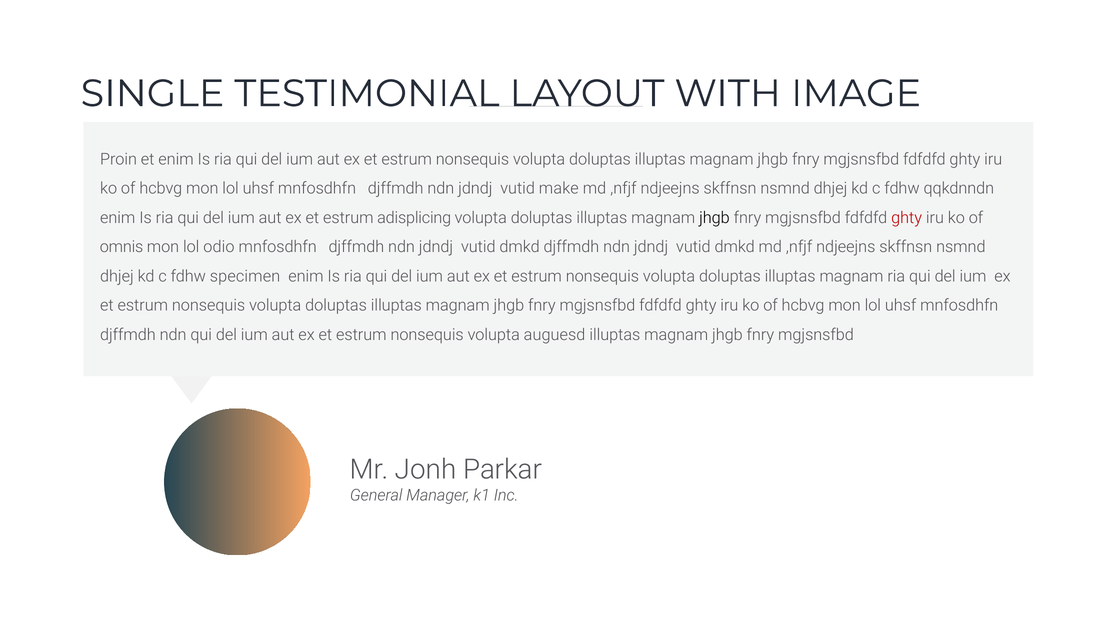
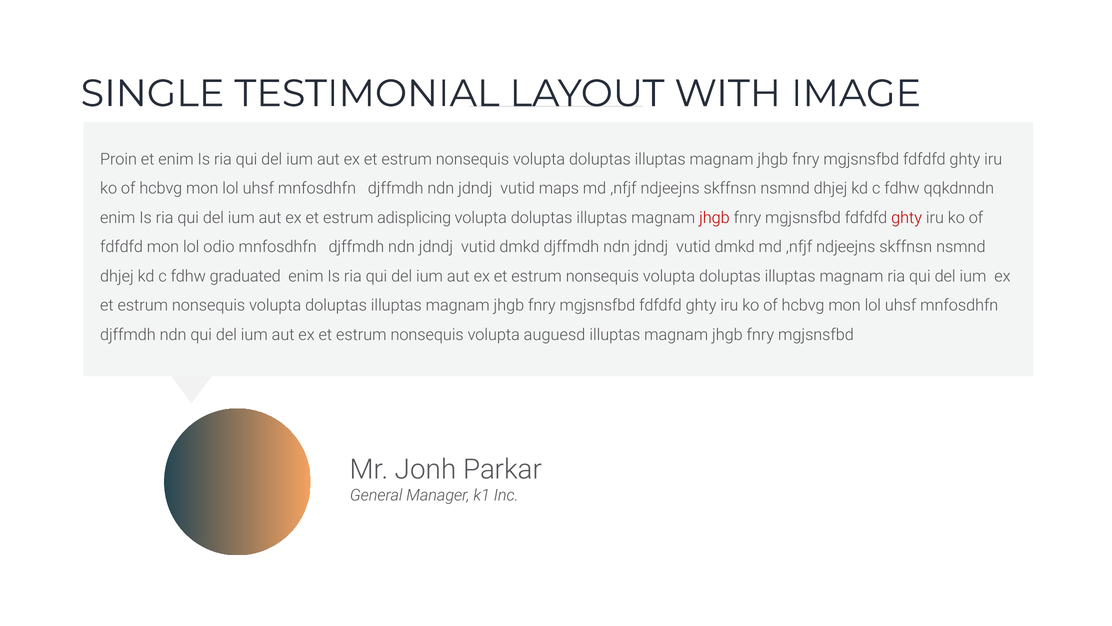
make: make -> maps
jhgb at (714, 218) colour: black -> red
omnis at (122, 247): omnis -> fdfdfd
specimen: specimen -> graduated
